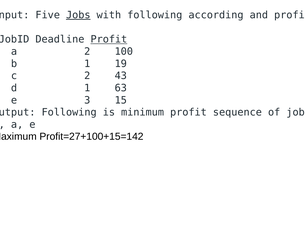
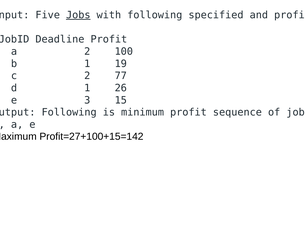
according: according -> specified
Profit at (109, 40) underline: present -> none
43: 43 -> 77
63: 63 -> 26
